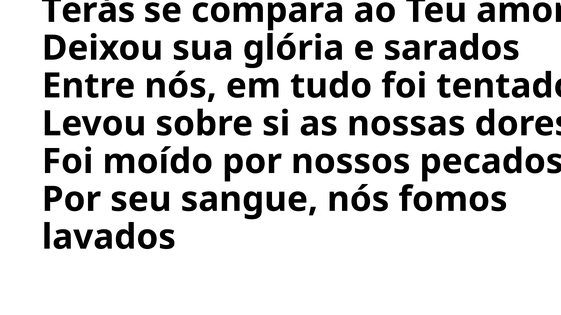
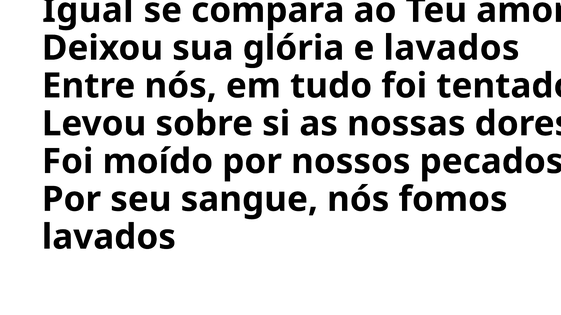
Terás: Terás -> Igual
e sarados: sarados -> lavados
